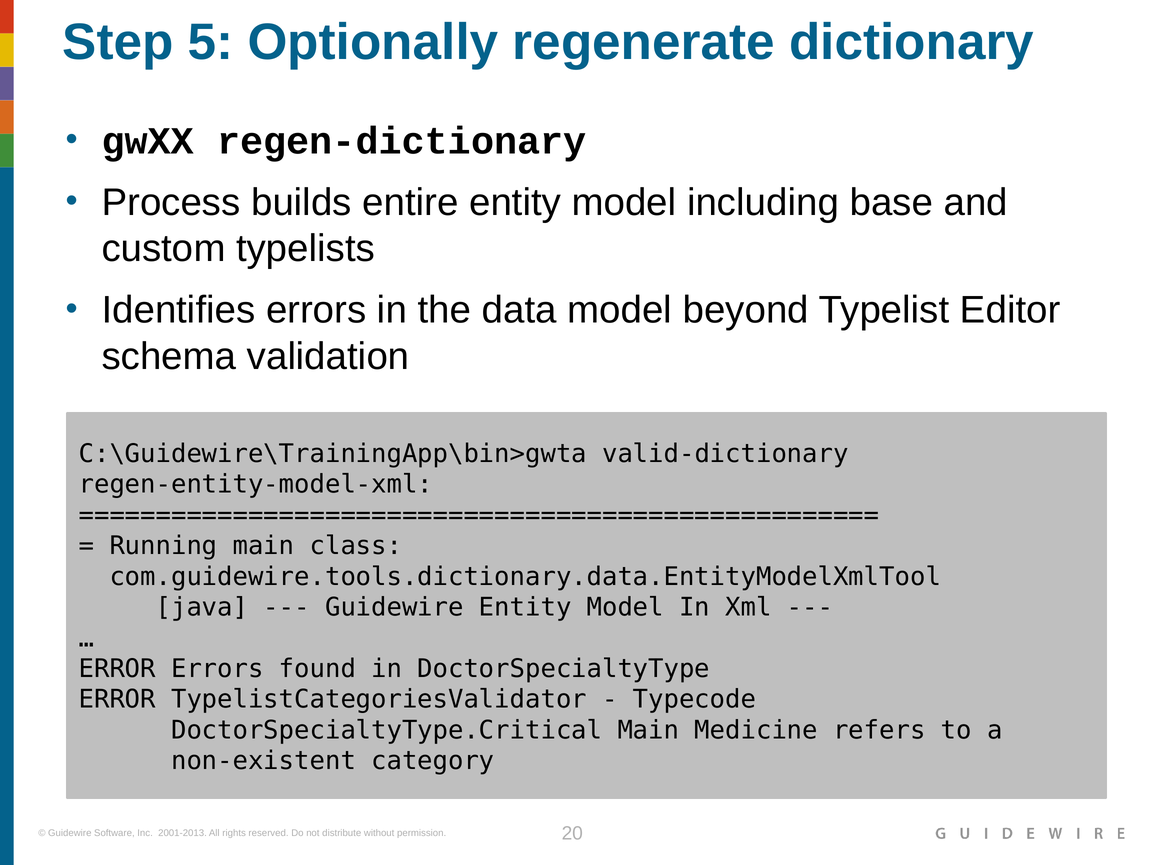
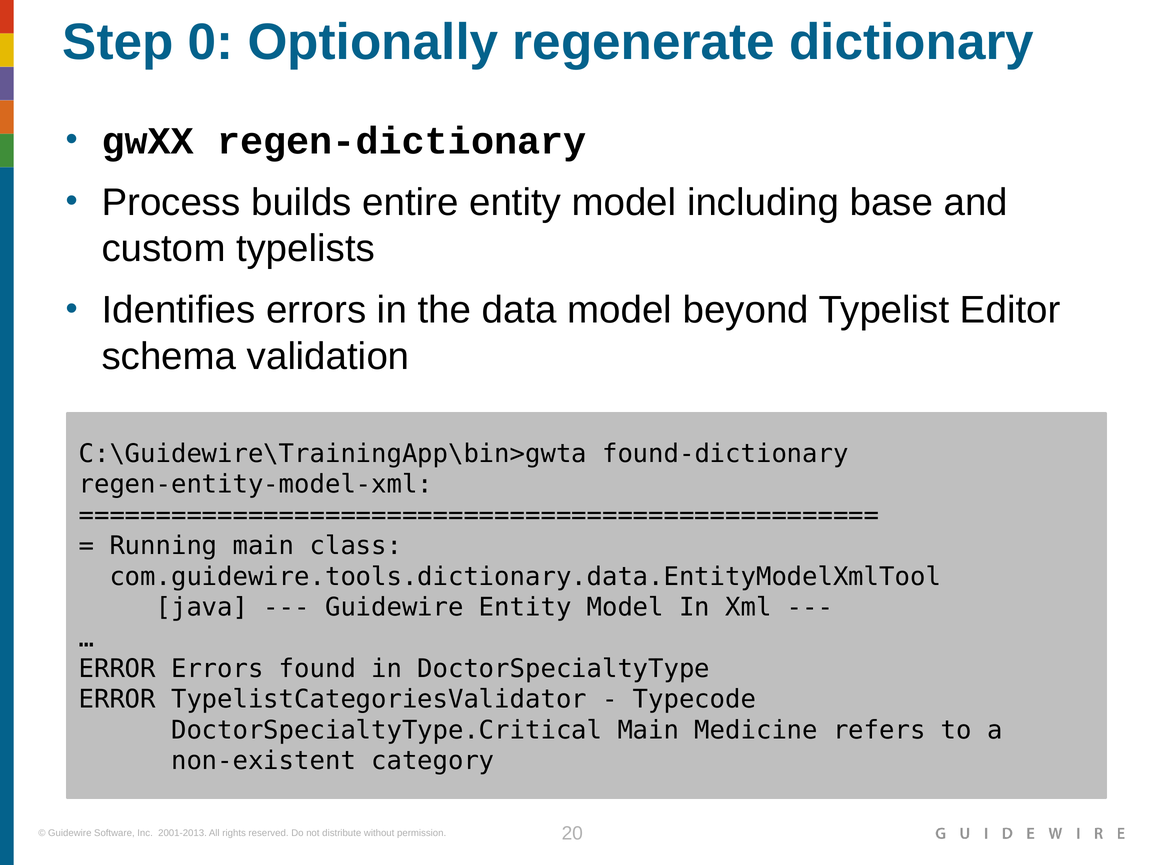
5: 5 -> 0
valid-dictionary: valid-dictionary -> found-dictionary
